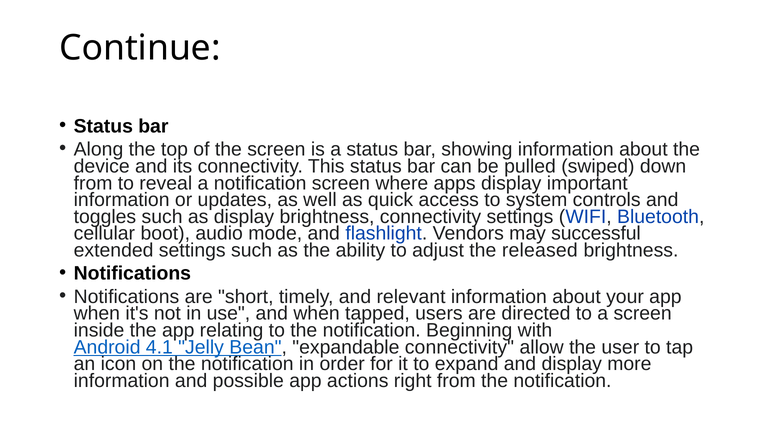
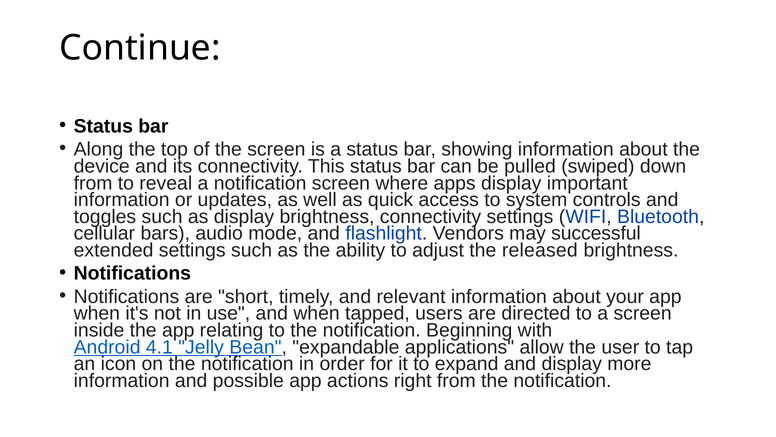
boot: boot -> bars
expandable connectivity: connectivity -> applications
